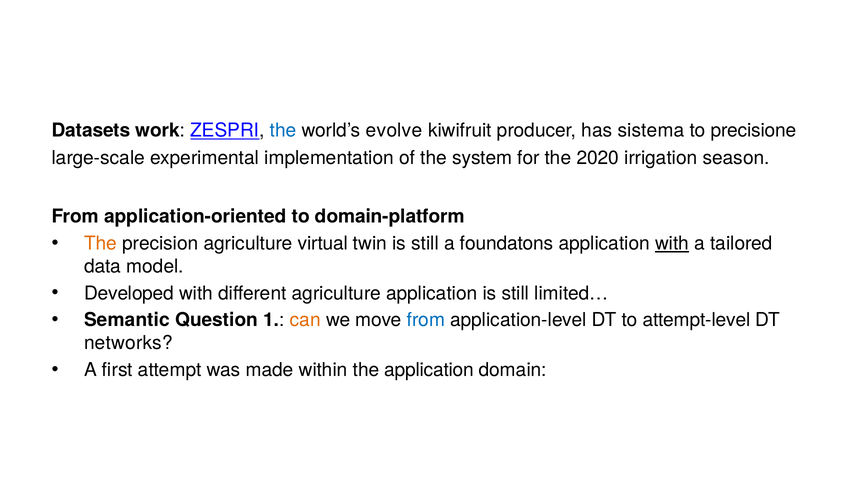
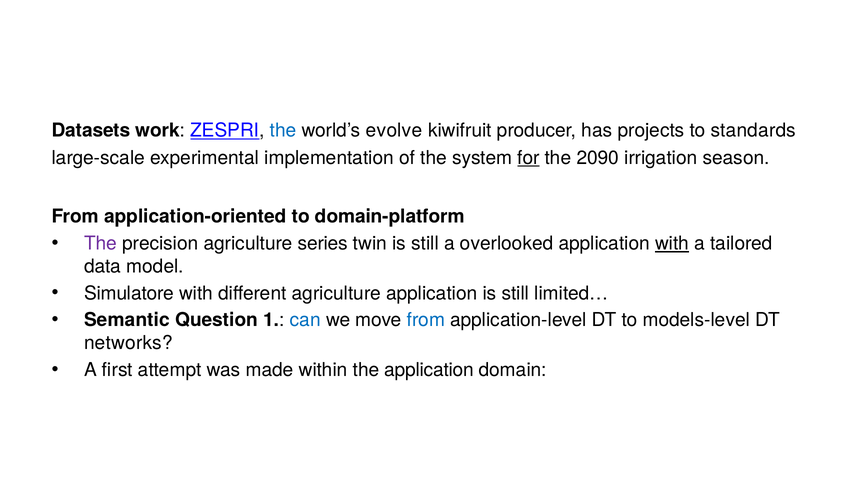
sistema: sistema -> projects
precisione: precisione -> standards
for underline: none -> present
2020: 2020 -> 2090
The at (101, 243) colour: orange -> purple
virtual: virtual -> series
foundatons: foundatons -> overlooked
Developed: Developed -> Simulatore
can colour: orange -> blue
attempt-level: attempt-level -> models-level
